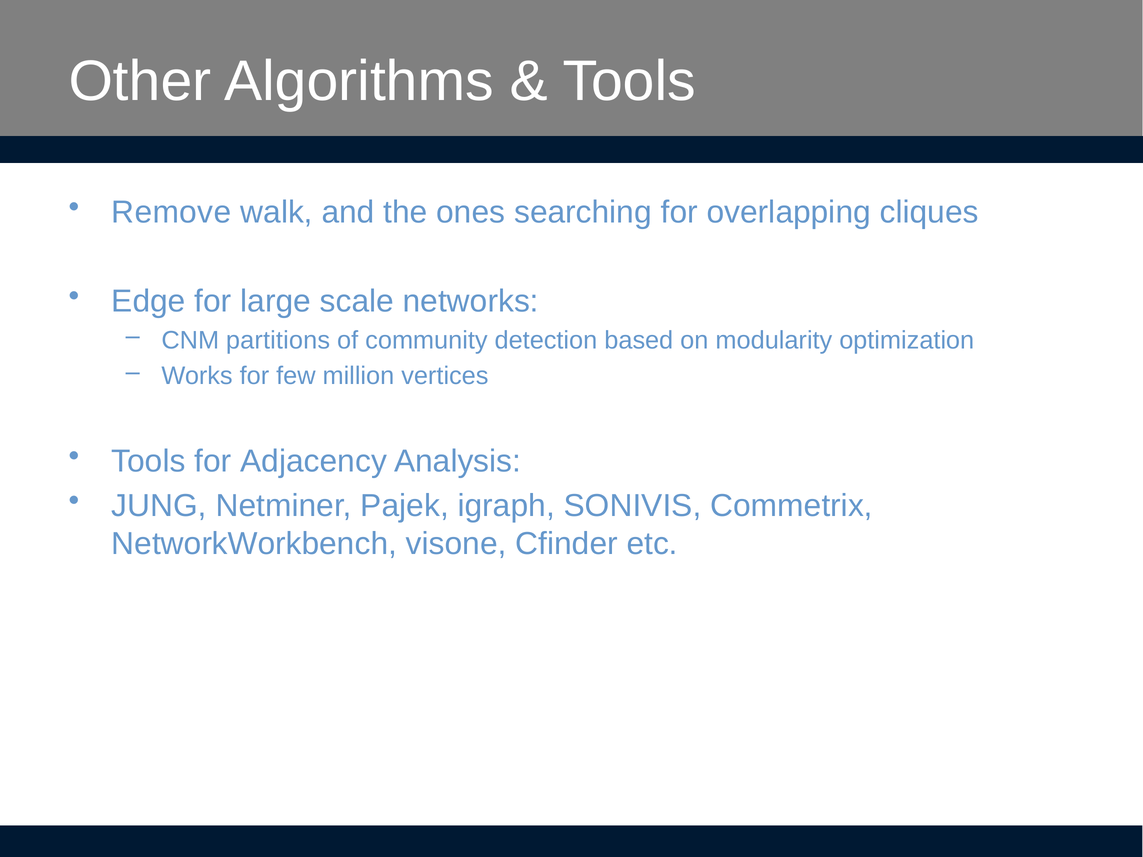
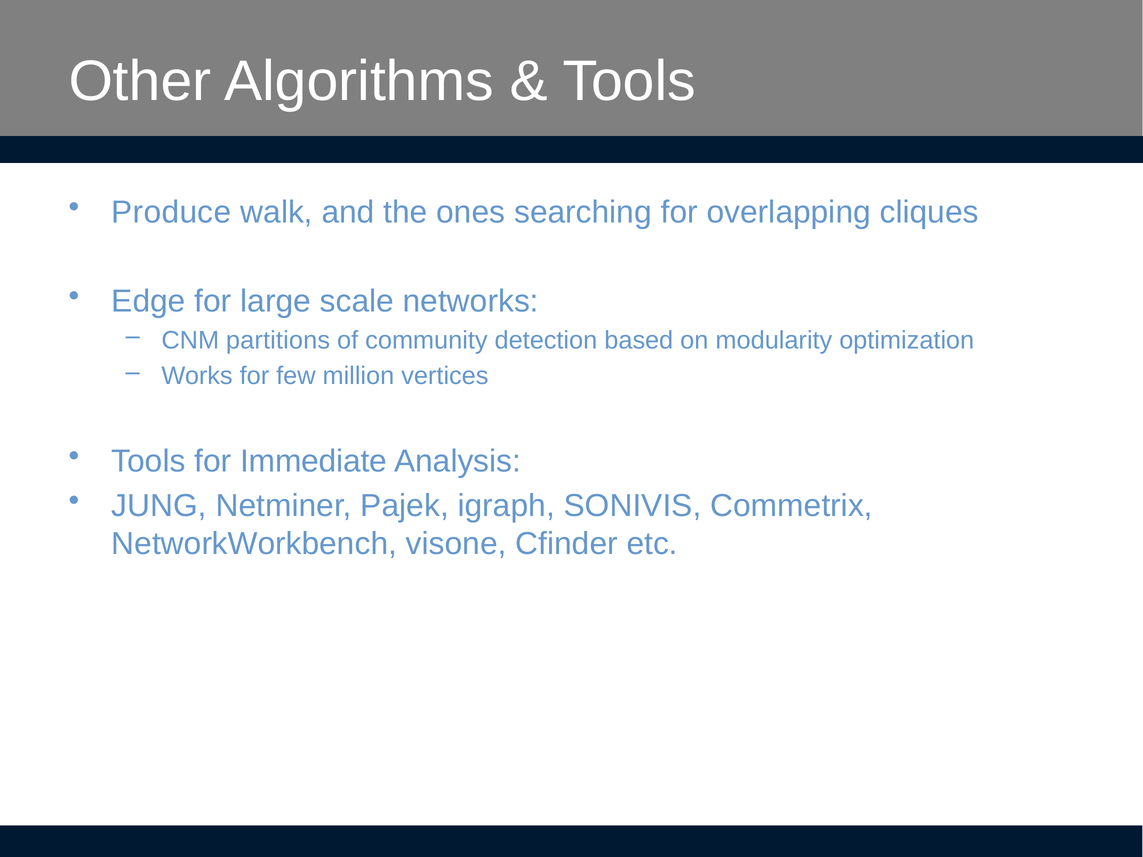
Remove: Remove -> Produce
Adjacency: Adjacency -> Immediate
